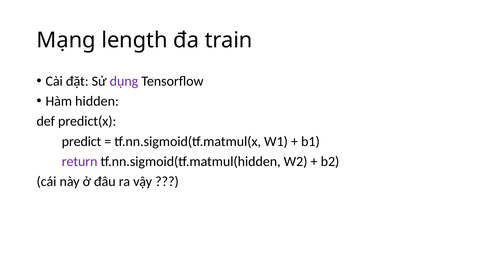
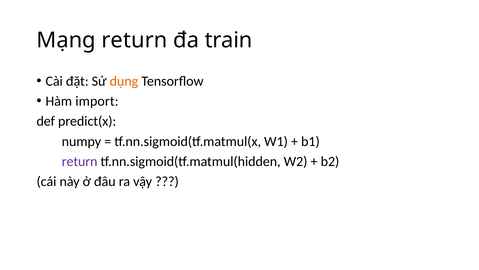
Mạng length: length -> return
dụng colour: purple -> orange
hidden: hidden -> import
predict: predict -> numpy
